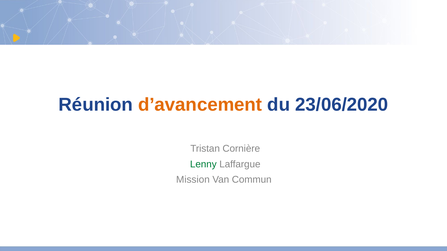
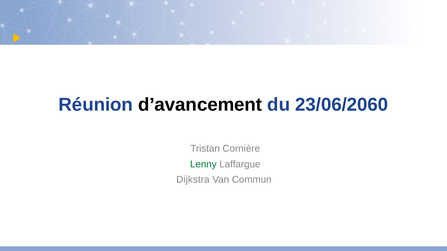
d’avancement colour: orange -> black
23/06/2020: 23/06/2020 -> 23/06/2060
Mission: Mission -> Dijkstra
